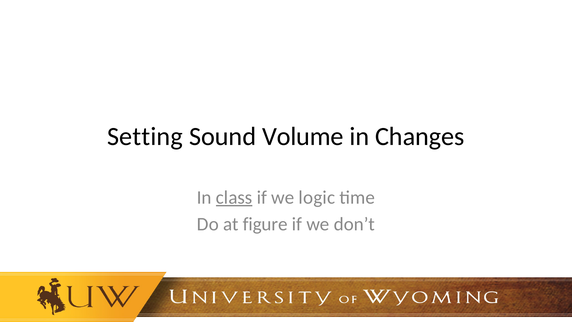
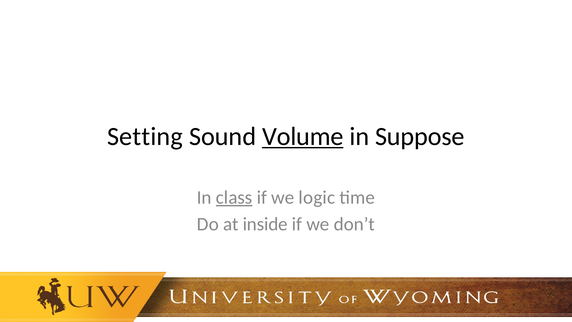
Volume underline: none -> present
Changes: Changes -> Suppose
figure: figure -> inside
